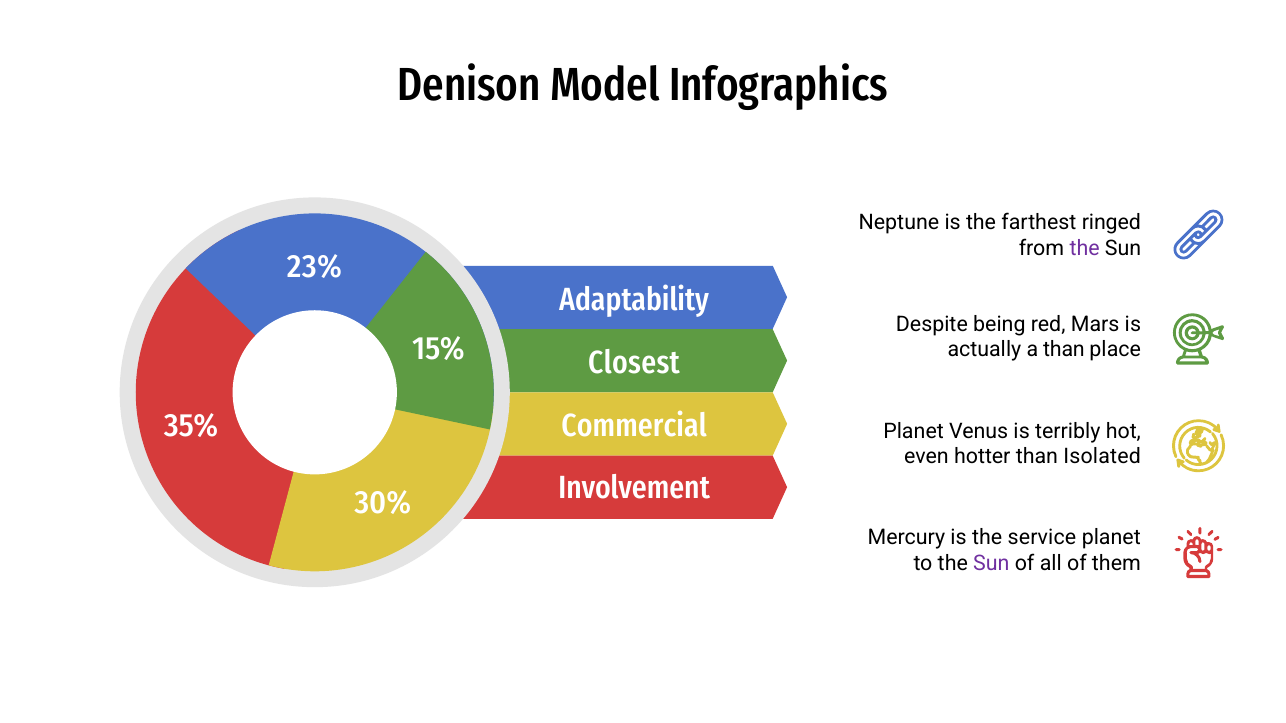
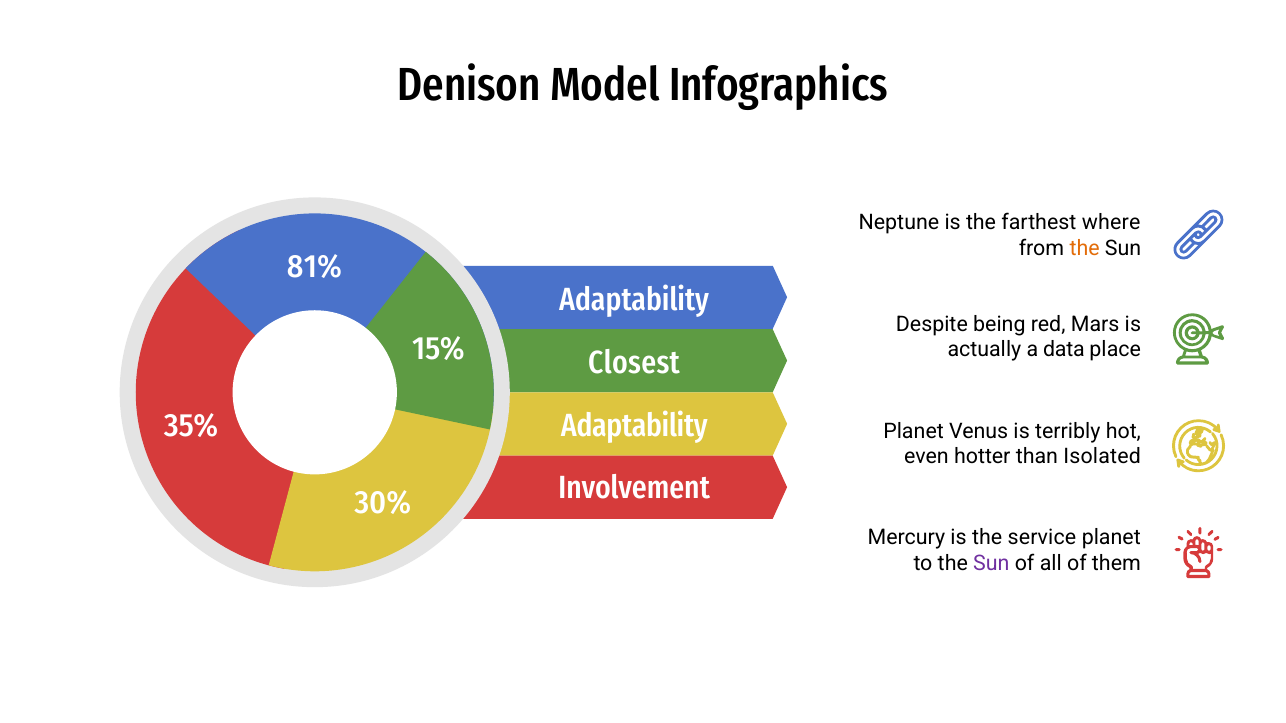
ringed: ringed -> where
the at (1085, 248) colour: purple -> orange
23%: 23% -> 81%
a than: than -> data
Commercial at (634, 426): Commercial -> Adaptability
